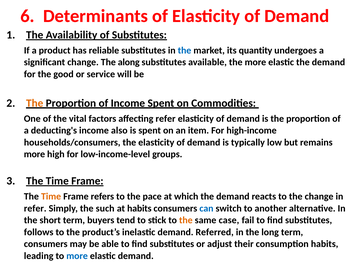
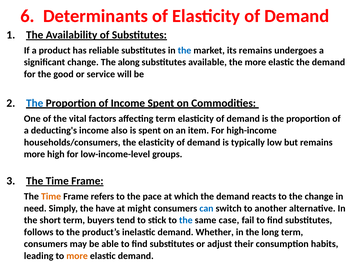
its quantity: quantity -> remains
The at (35, 103) colour: orange -> blue
affecting refer: refer -> term
refer at (35, 209): refer -> need
such: such -> have
at habits: habits -> might
the at (186, 221) colour: orange -> blue
Referred: Referred -> Whether
more at (77, 256) colour: blue -> orange
